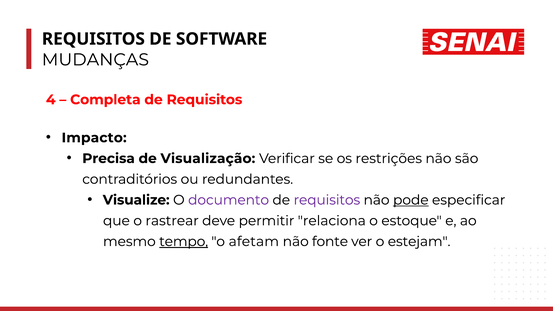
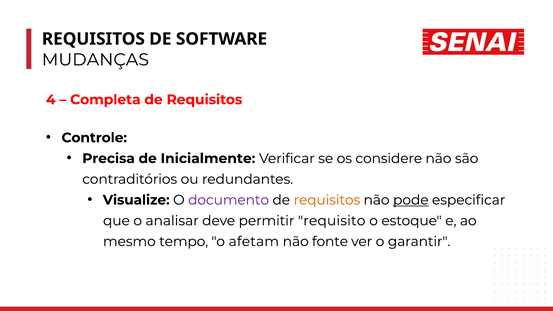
Impacto: Impacto -> Controle
Visualização: Visualização -> Inicialmente
restrições: restrições -> considere
requisitos at (327, 200) colour: purple -> orange
rastrear: rastrear -> analisar
relaciona: relaciona -> requisito
tempo underline: present -> none
estejam: estejam -> garantir
